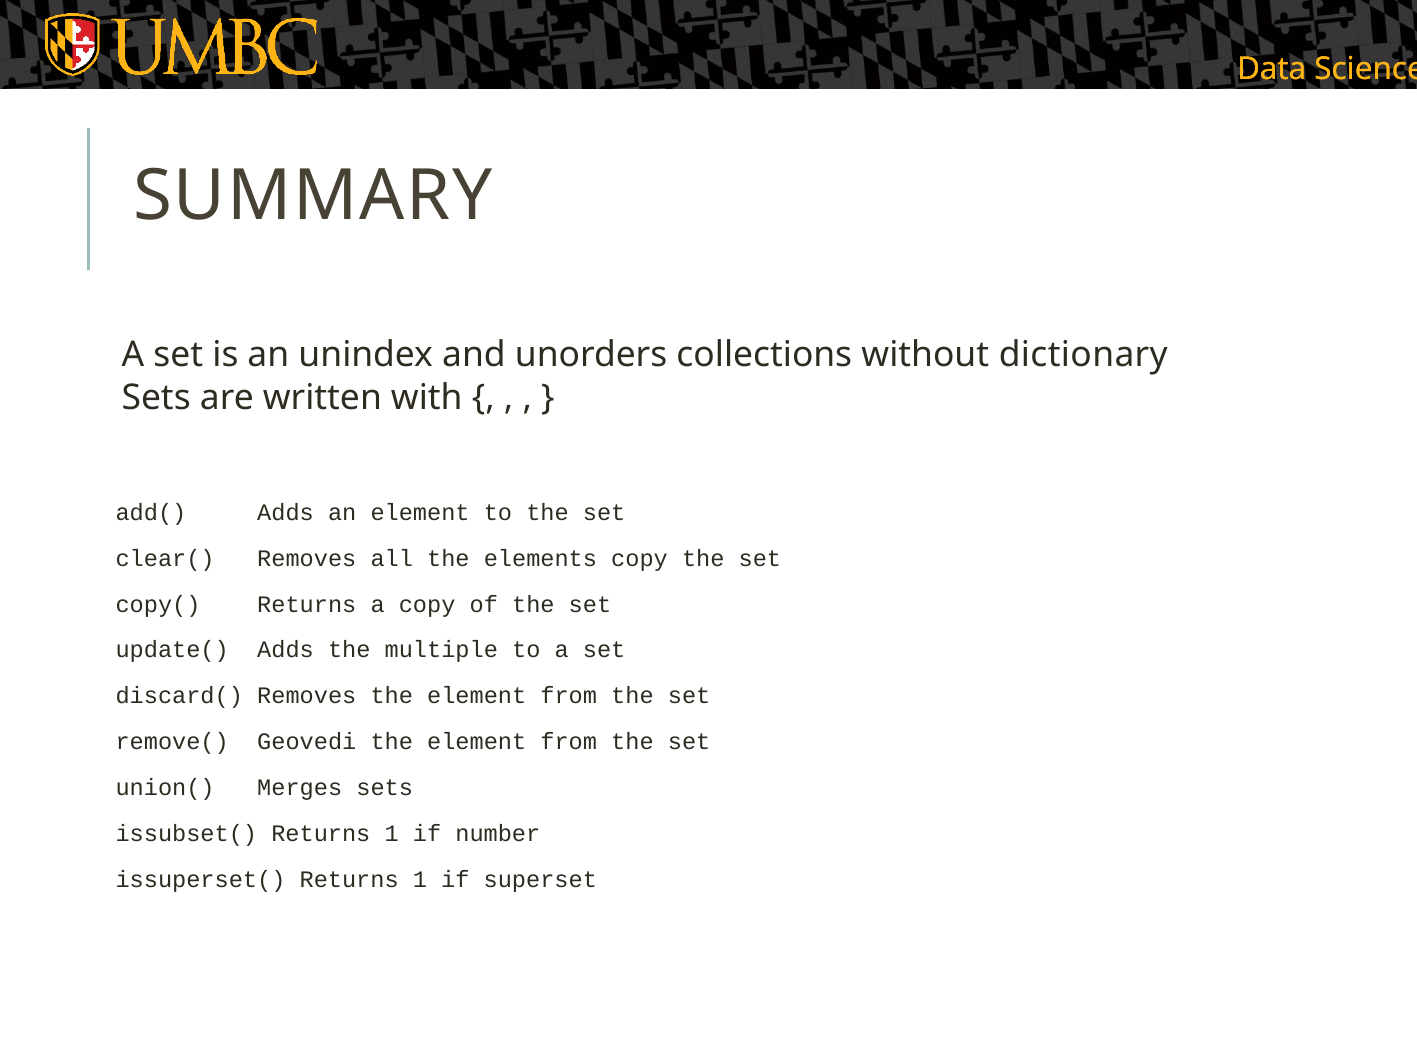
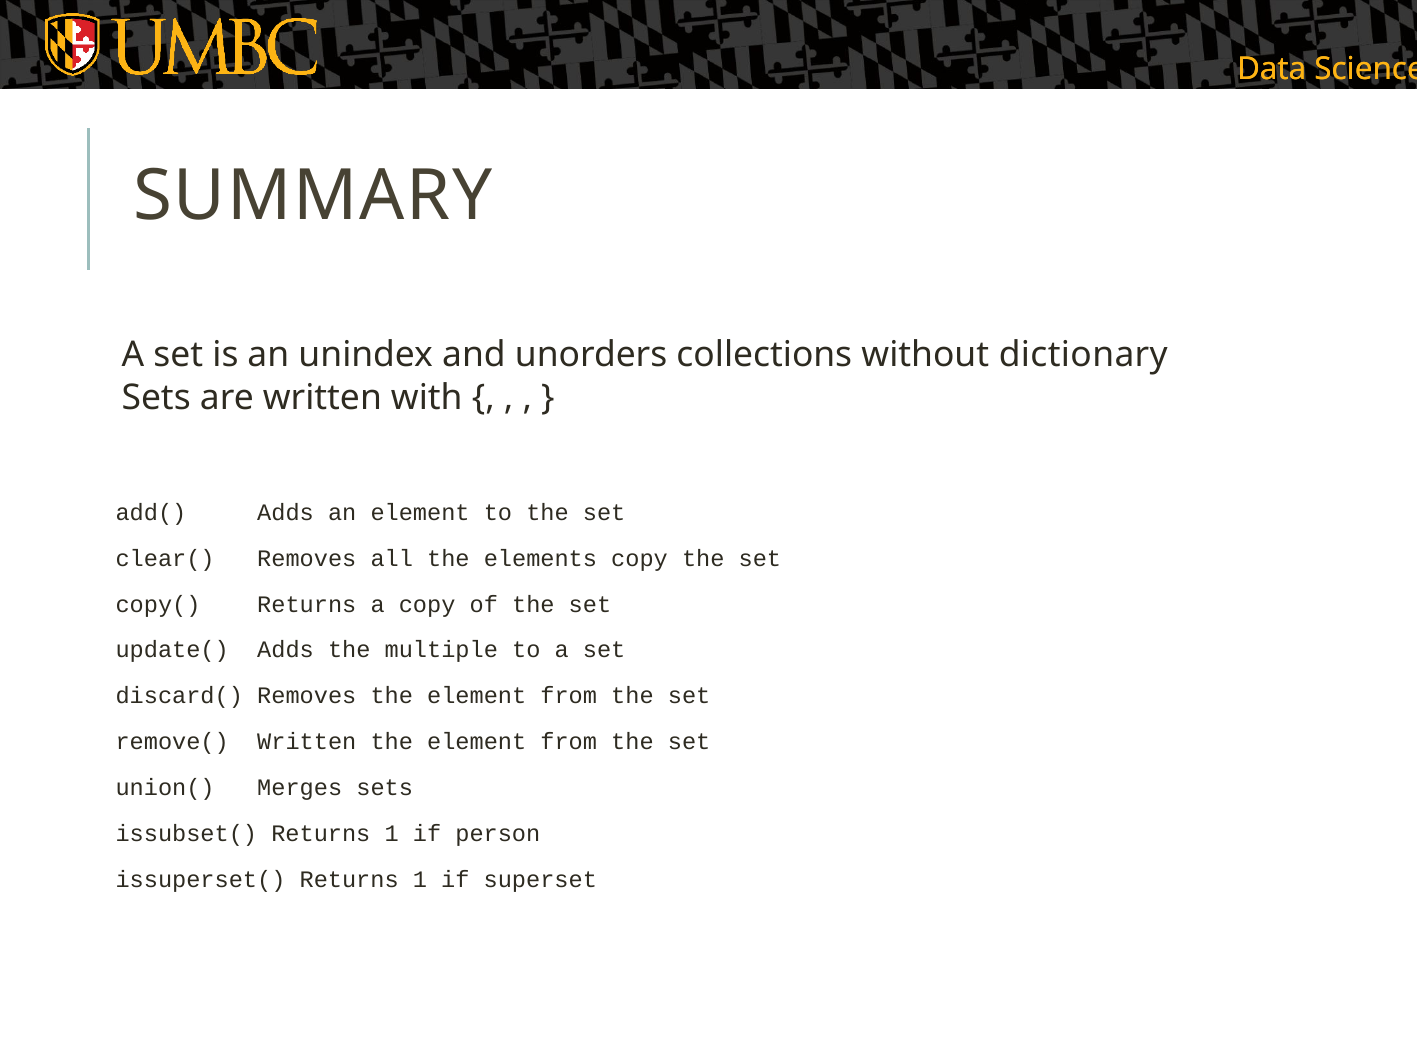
remove( Geovedi: Geovedi -> Written
number: number -> person
